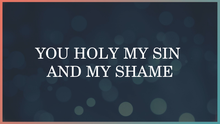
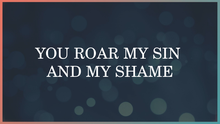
HOLY: HOLY -> ROAR
